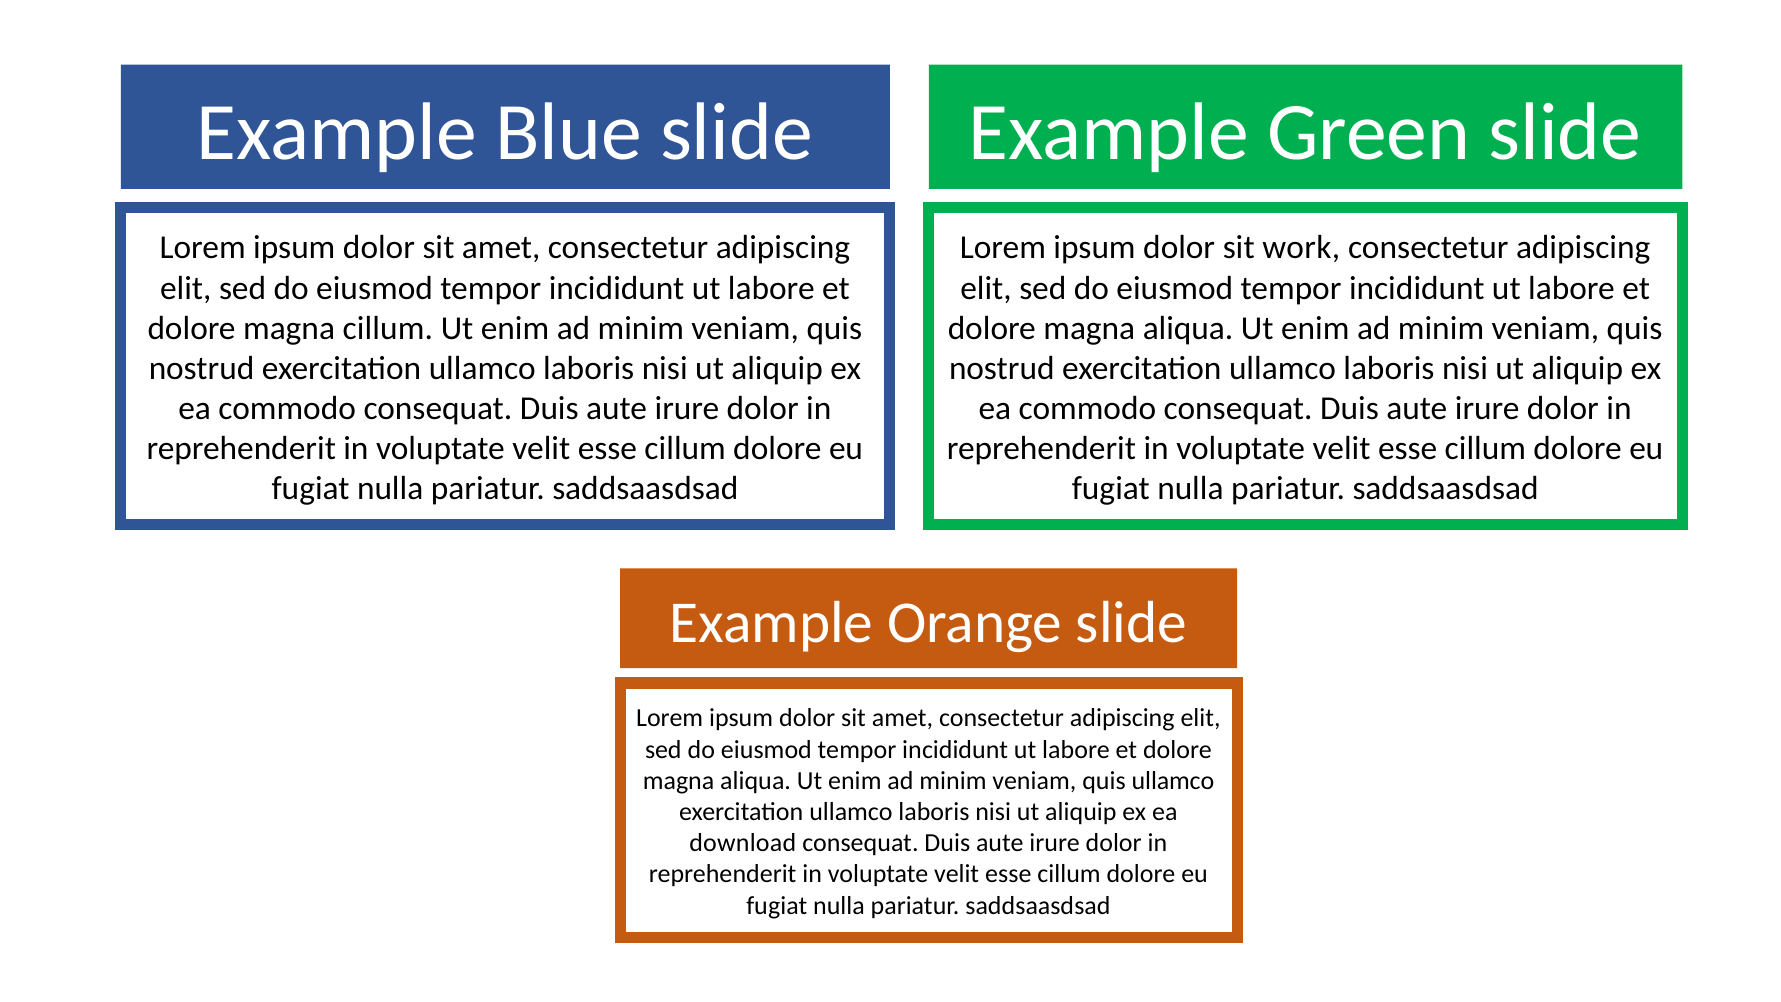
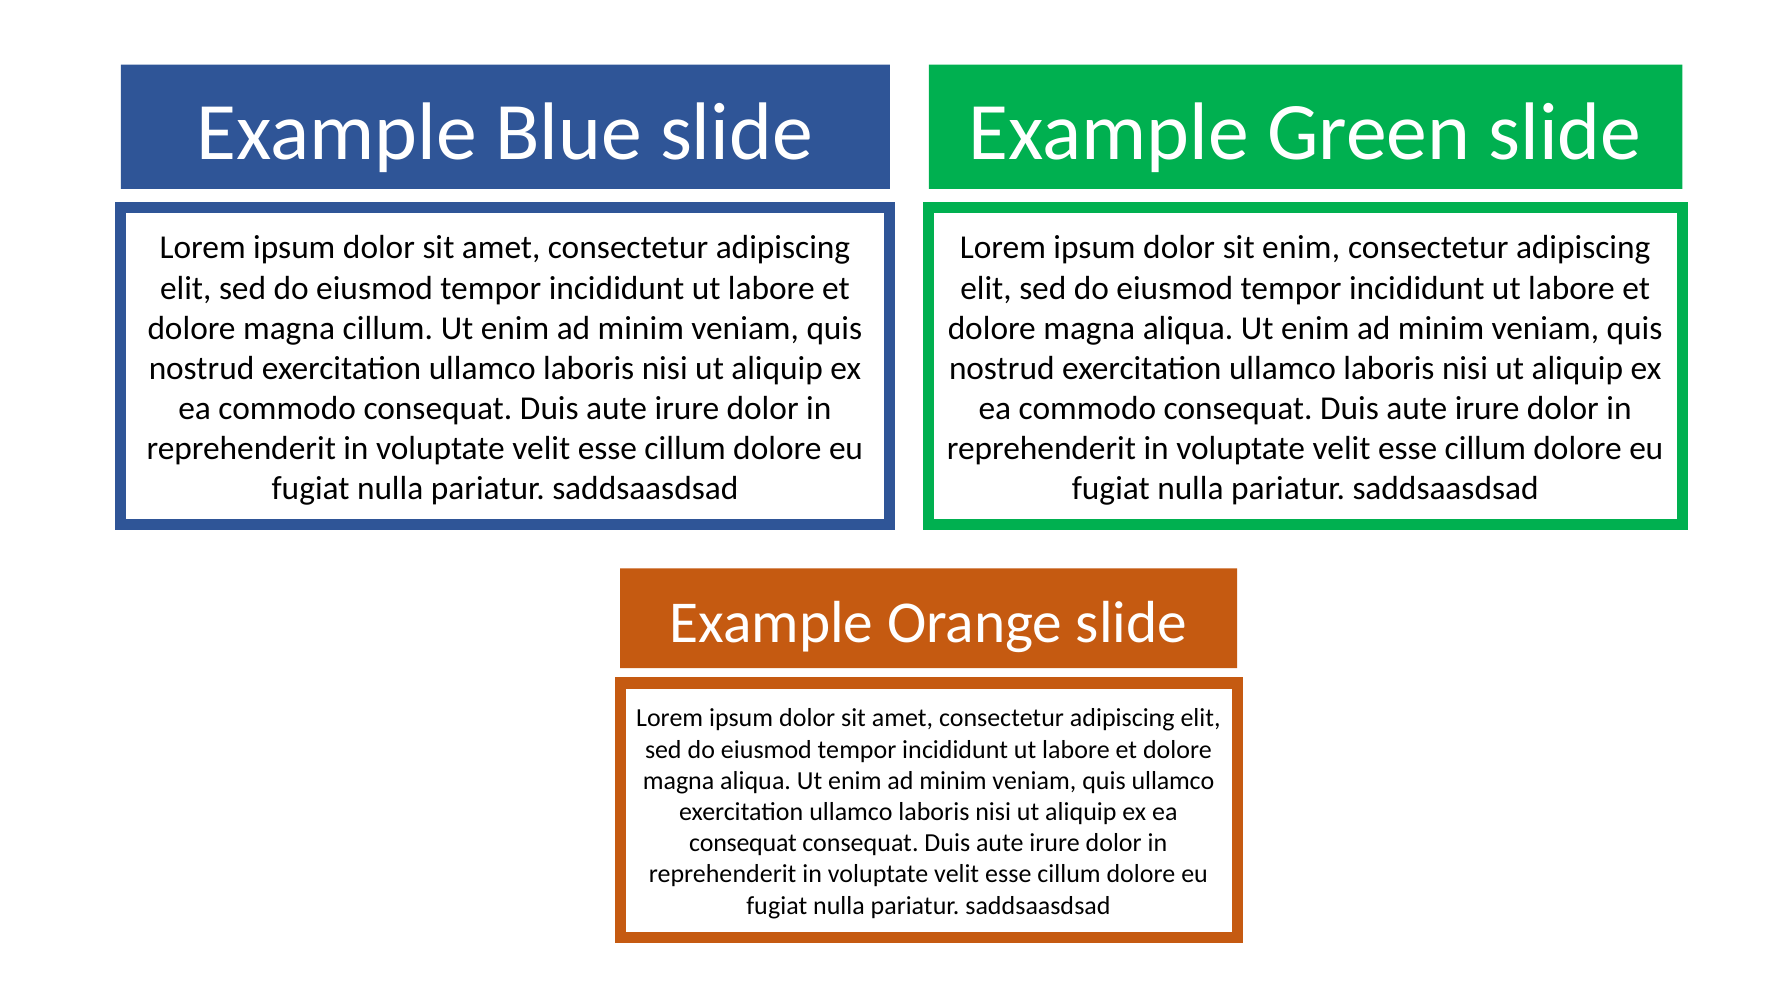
sit work: work -> enim
download at (743, 843): download -> consequat
